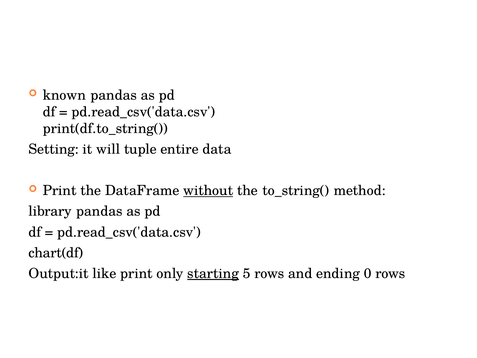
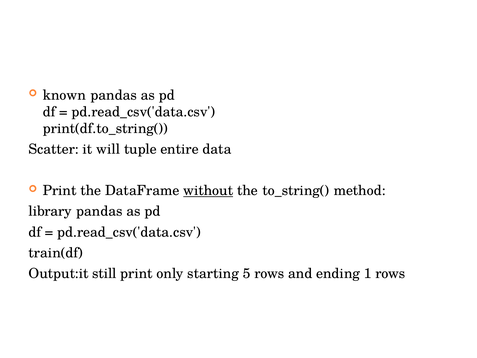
Setting: Setting -> Scatter
chart(df: chart(df -> train(df
like: like -> still
starting underline: present -> none
0: 0 -> 1
